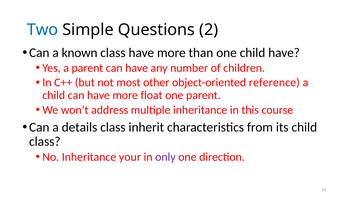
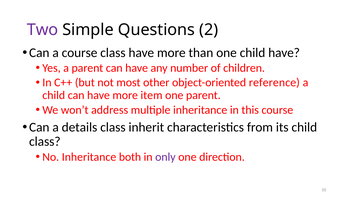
Two colour: blue -> purple
a known: known -> course
float: float -> item
your: your -> both
